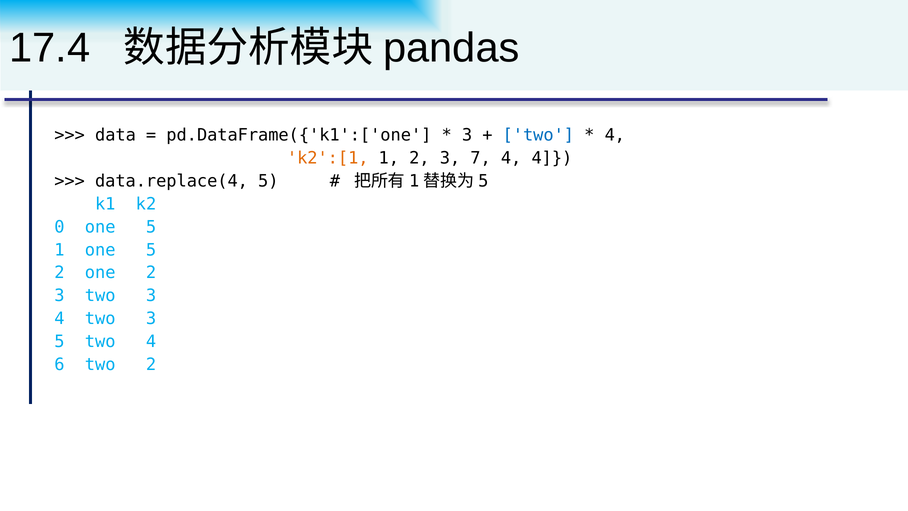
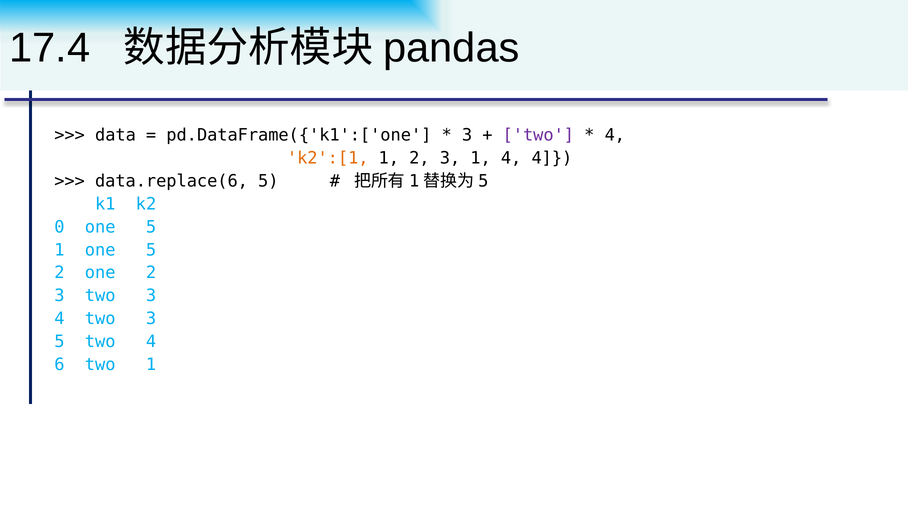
two at (538, 135) colour: blue -> purple
3 7: 7 -> 1
data.replace(4: data.replace(4 -> data.replace(6
two 2: 2 -> 1
